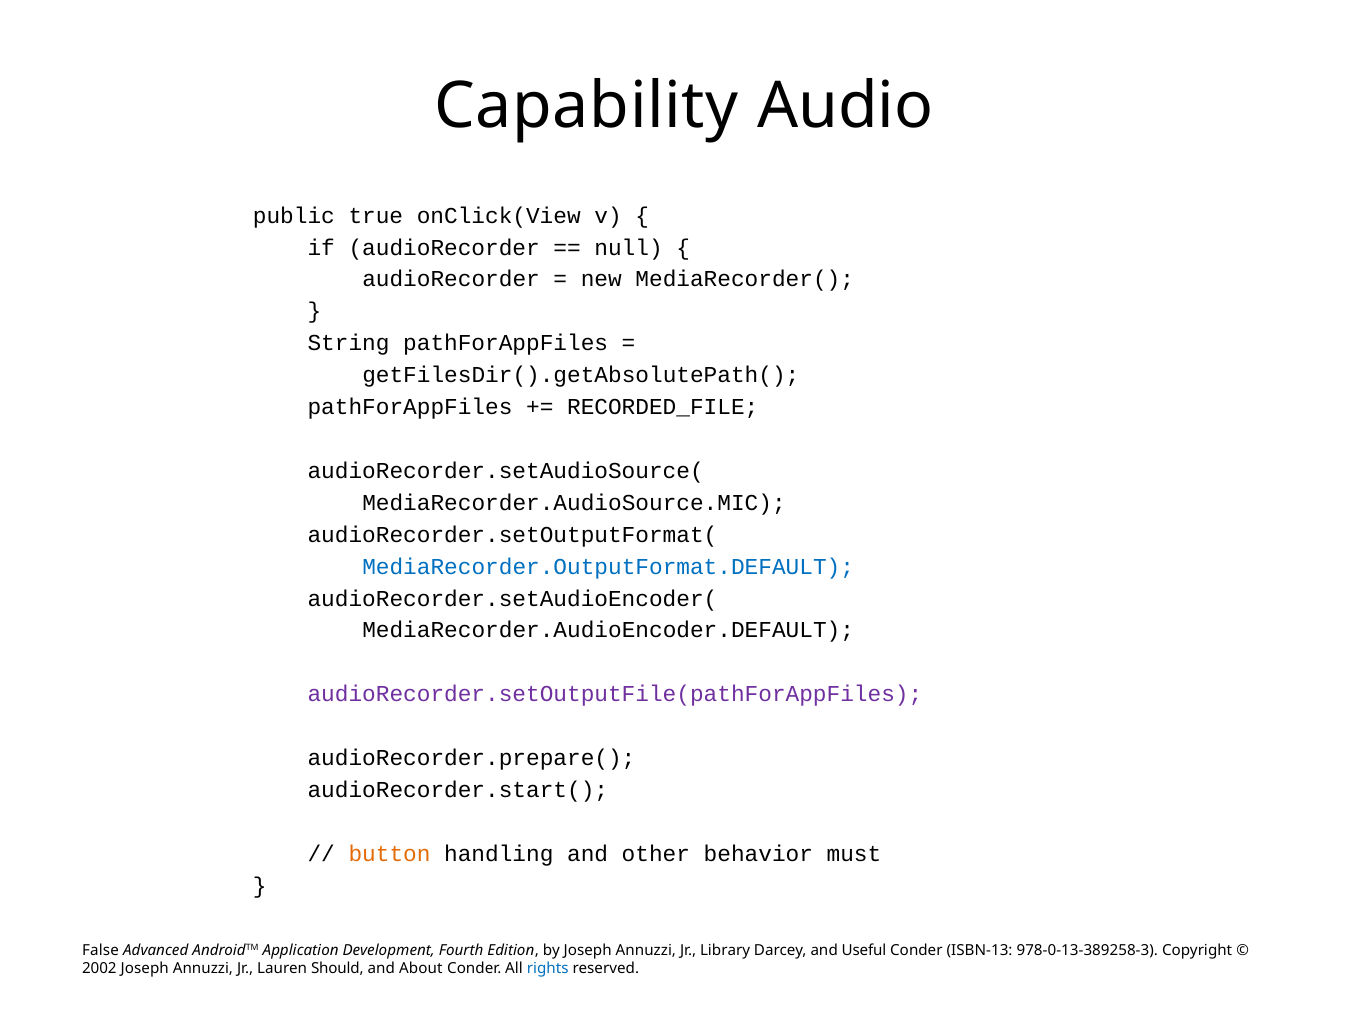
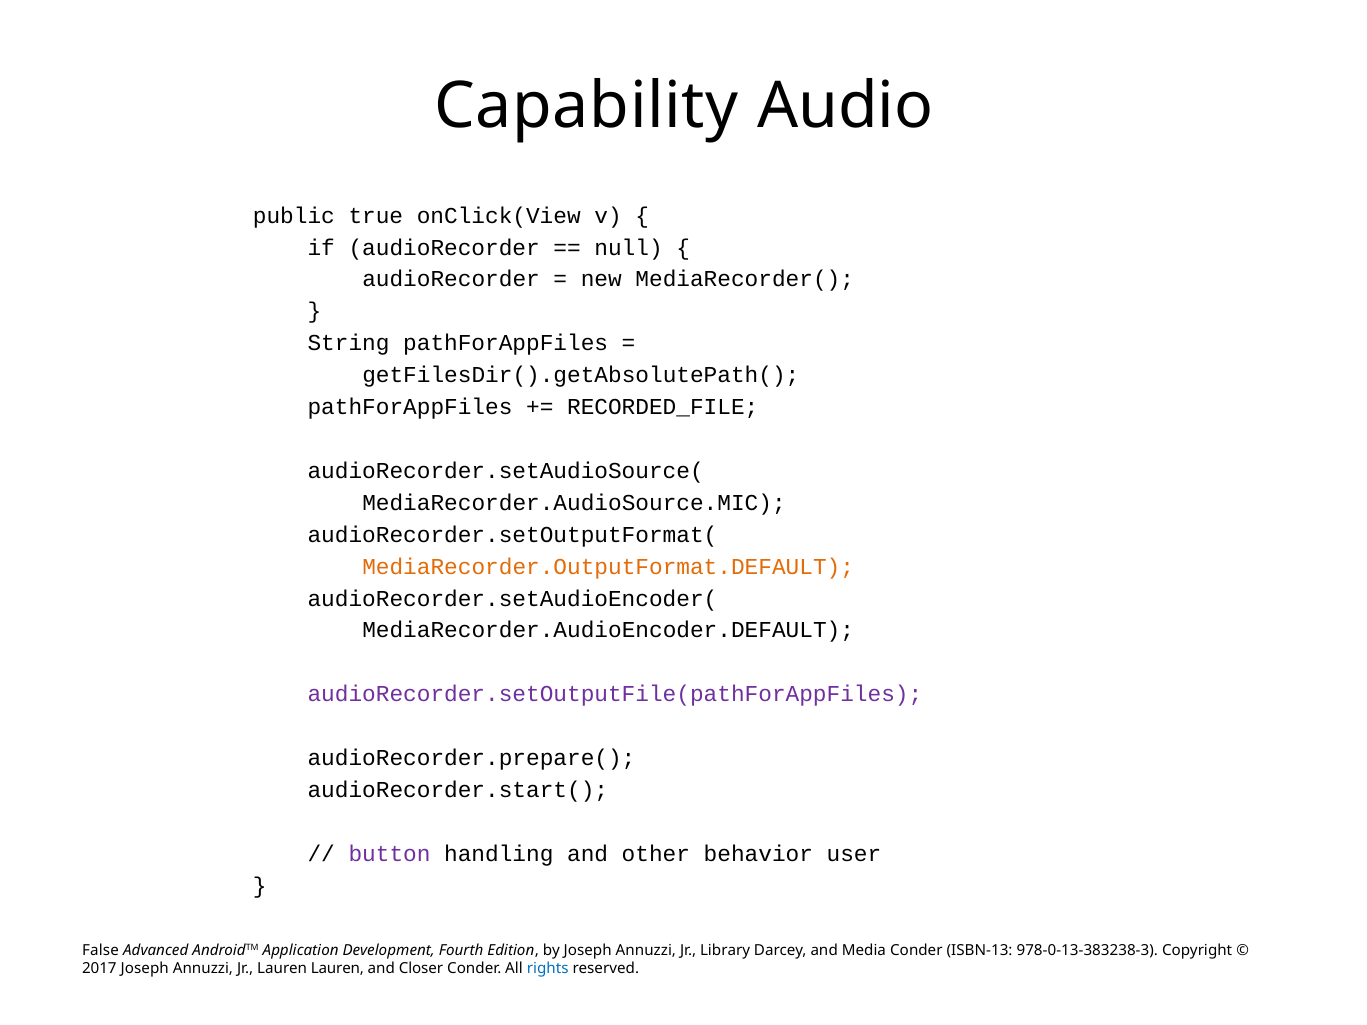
MediaRecorder.OutputFormat.DEFAULT colour: blue -> orange
button colour: orange -> purple
must: must -> user
Useful: Useful -> Media
978-0-13-389258-3: 978-0-13-389258-3 -> 978-0-13-383238-3
2002: 2002 -> 2017
Lauren Should: Should -> Lauren
About: About -> Closer
